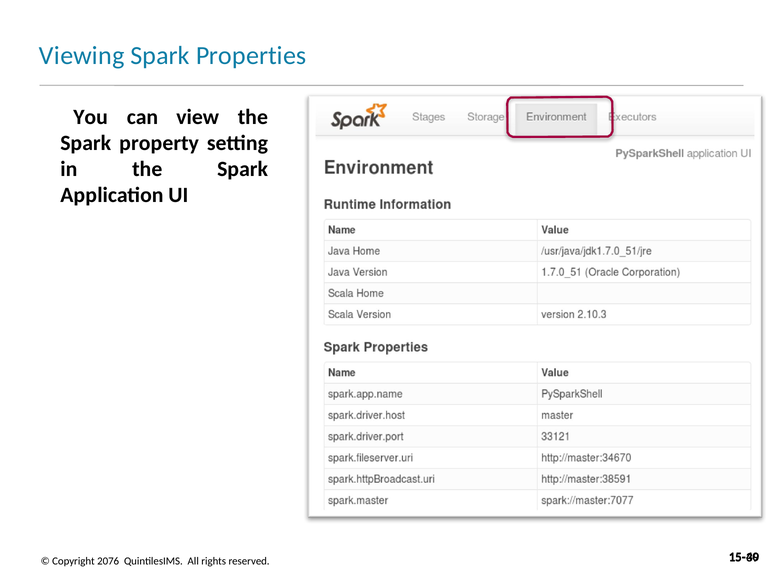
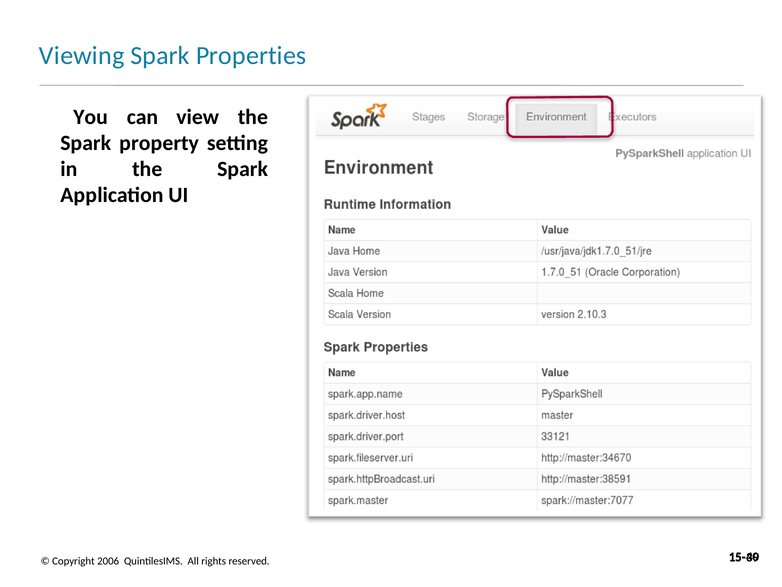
2076: 2076 -> 2006
